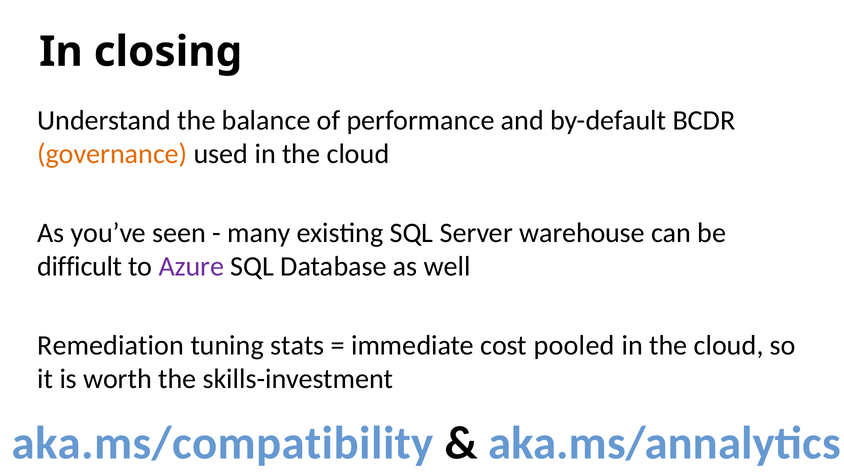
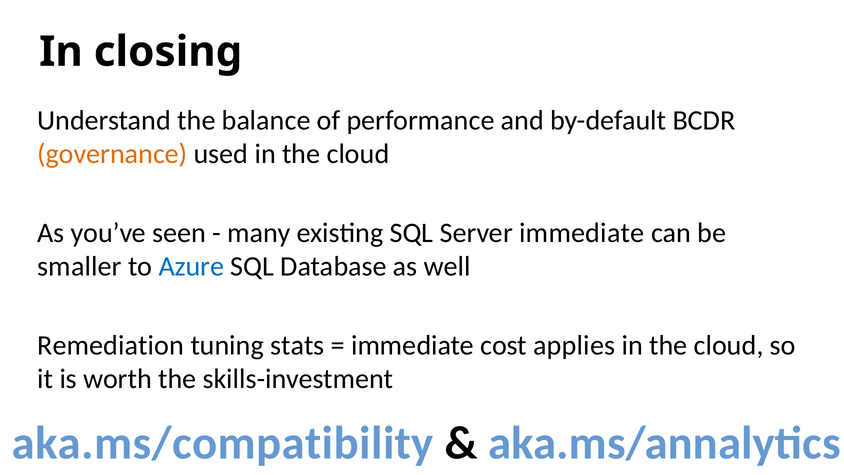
Server warehouse: warehouse -> immediate
difficult: difficult -> smaller
Azure colour: purple -> blue
pooled: pooled -> applies
